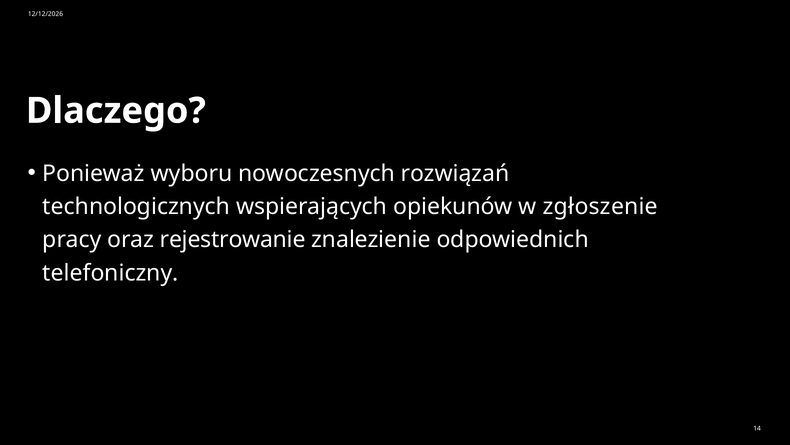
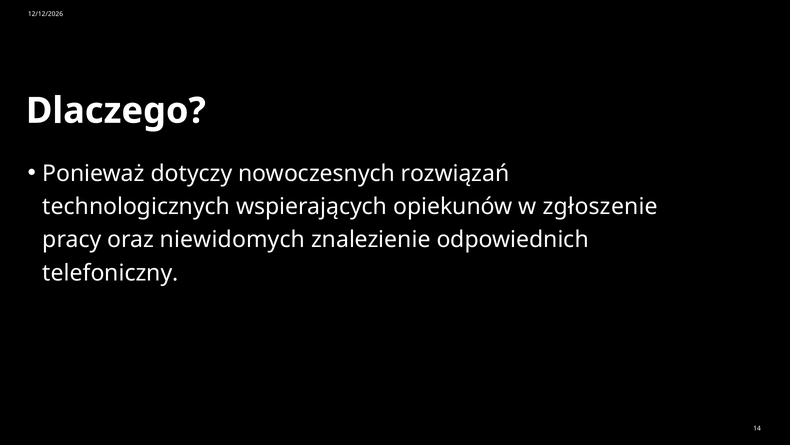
wyboru: wyboru -> dotyczy
rejestrowanie: rejestrowanie -> niewidomych
